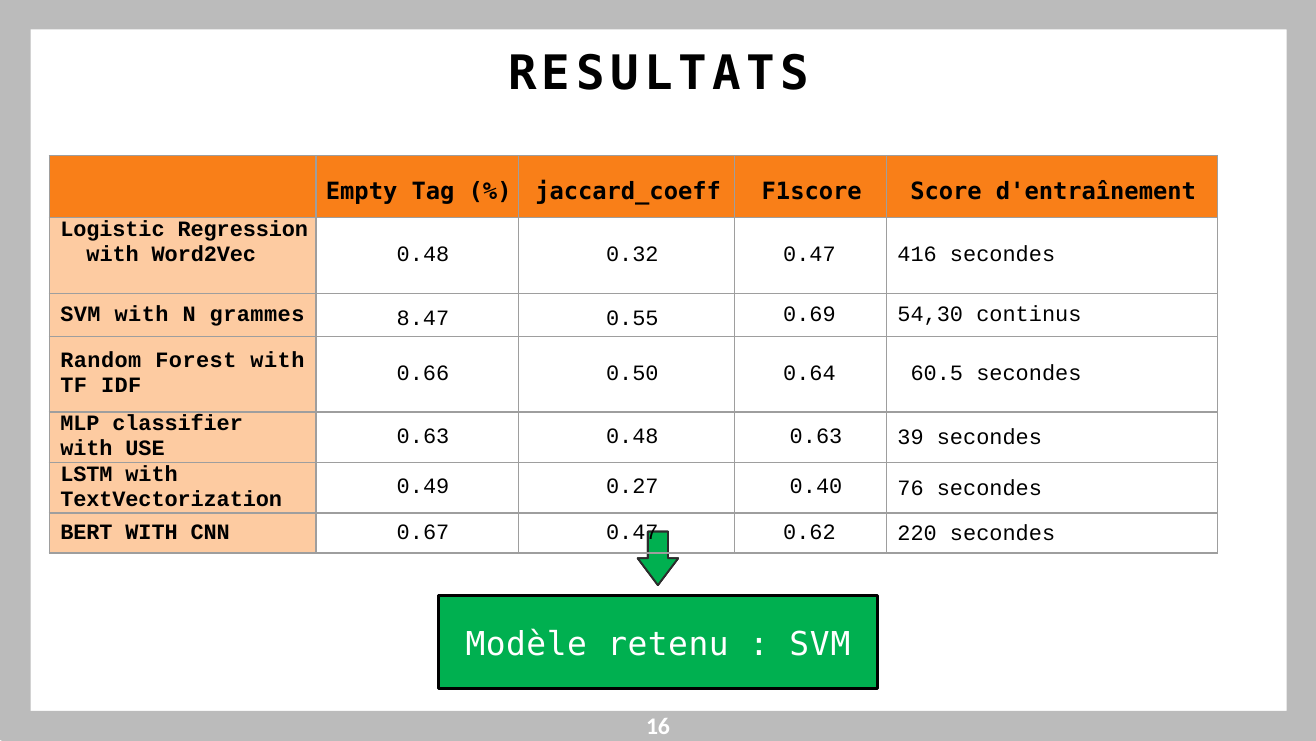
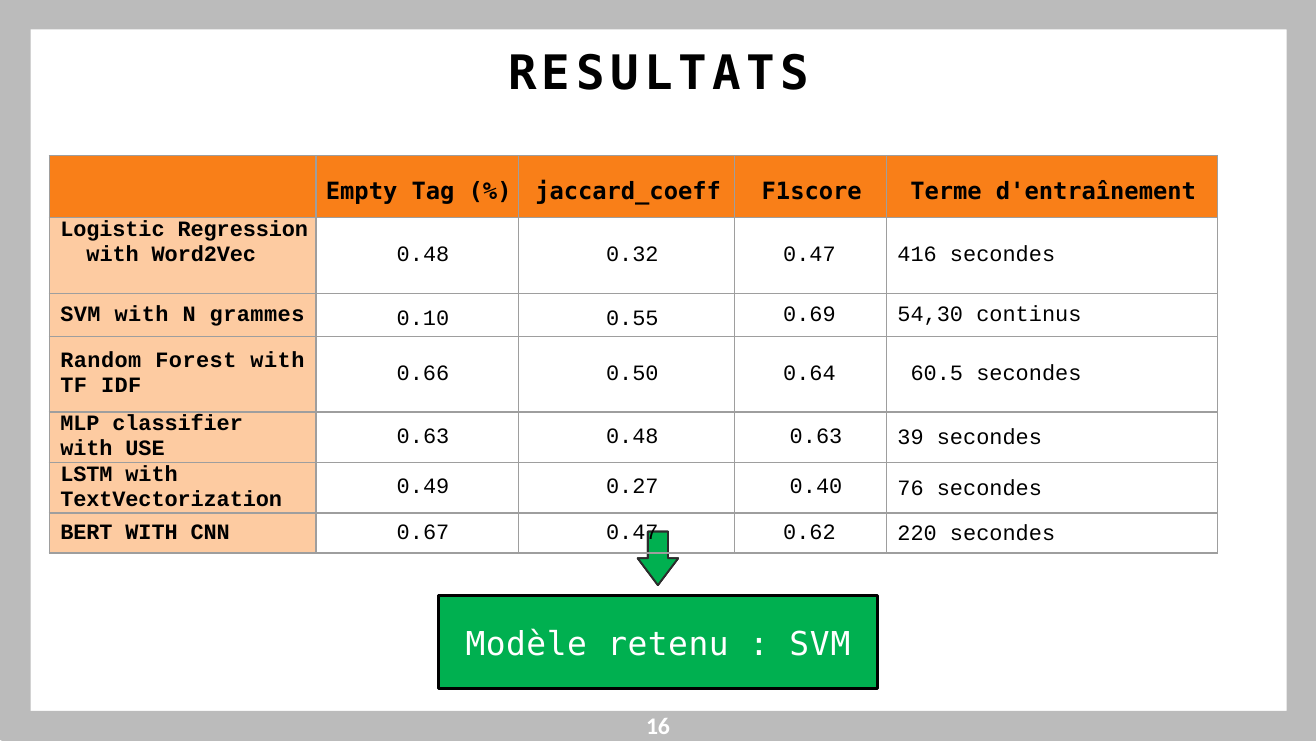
Score: Score -> Terme
8.47: 8.47 -> 0.10
